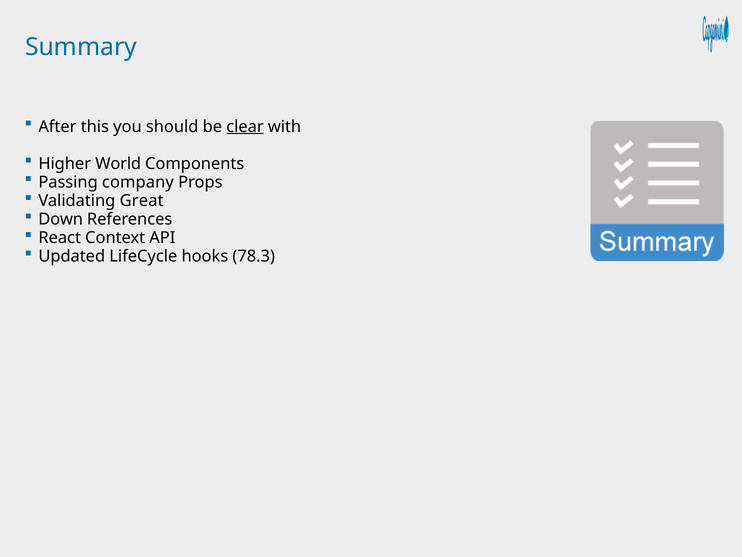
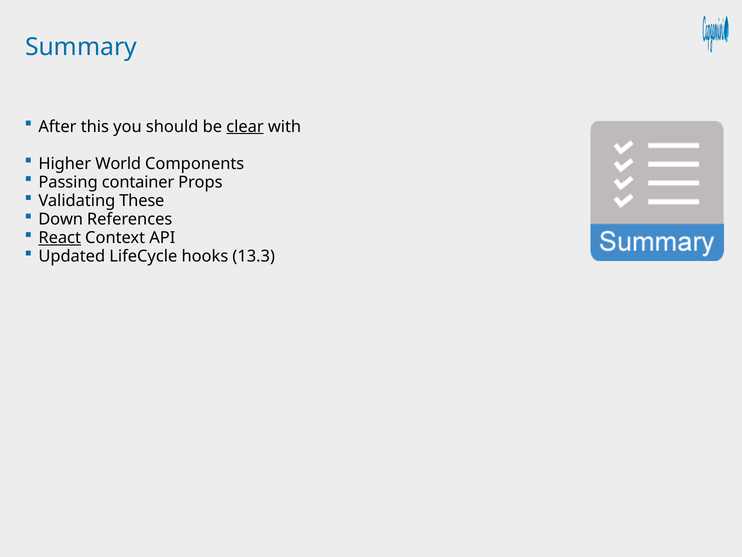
company: company -> container
Great: Great -> These
React underline: none -> present
78.3: 78.3 -> 13.3
